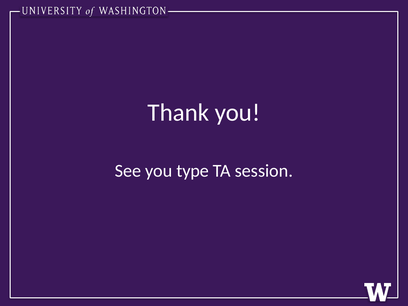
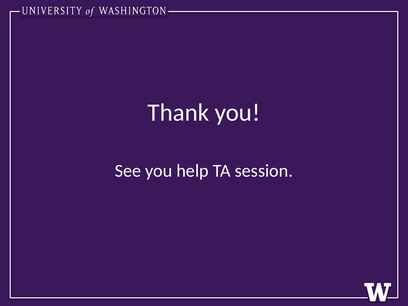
type: type -> help
